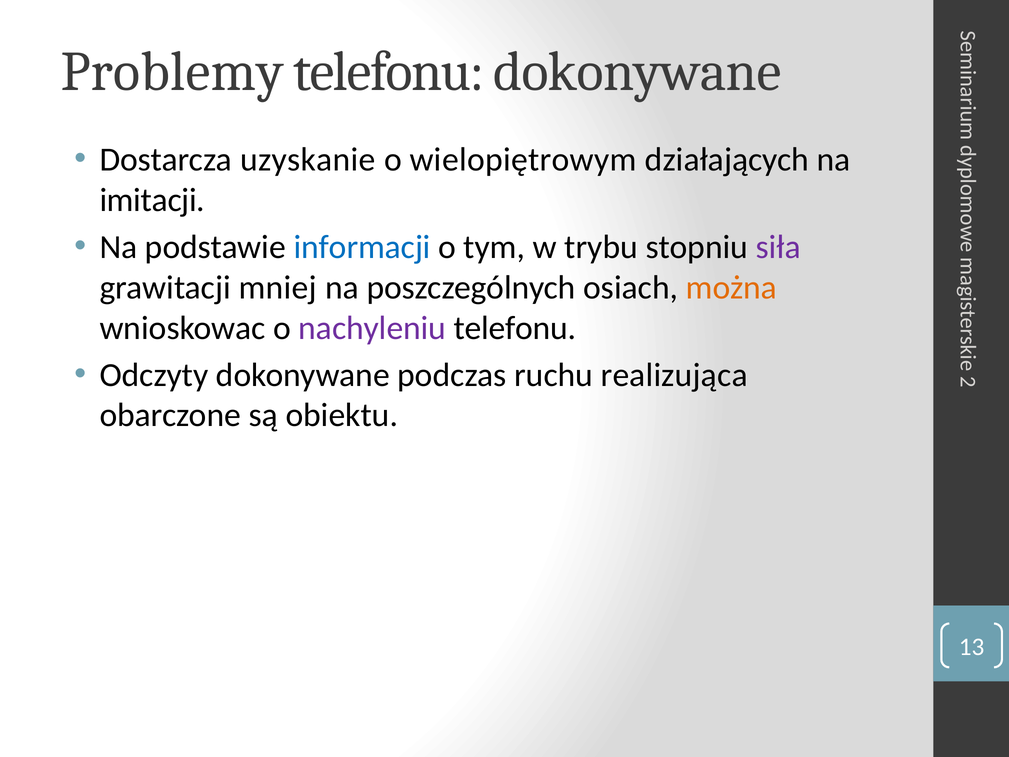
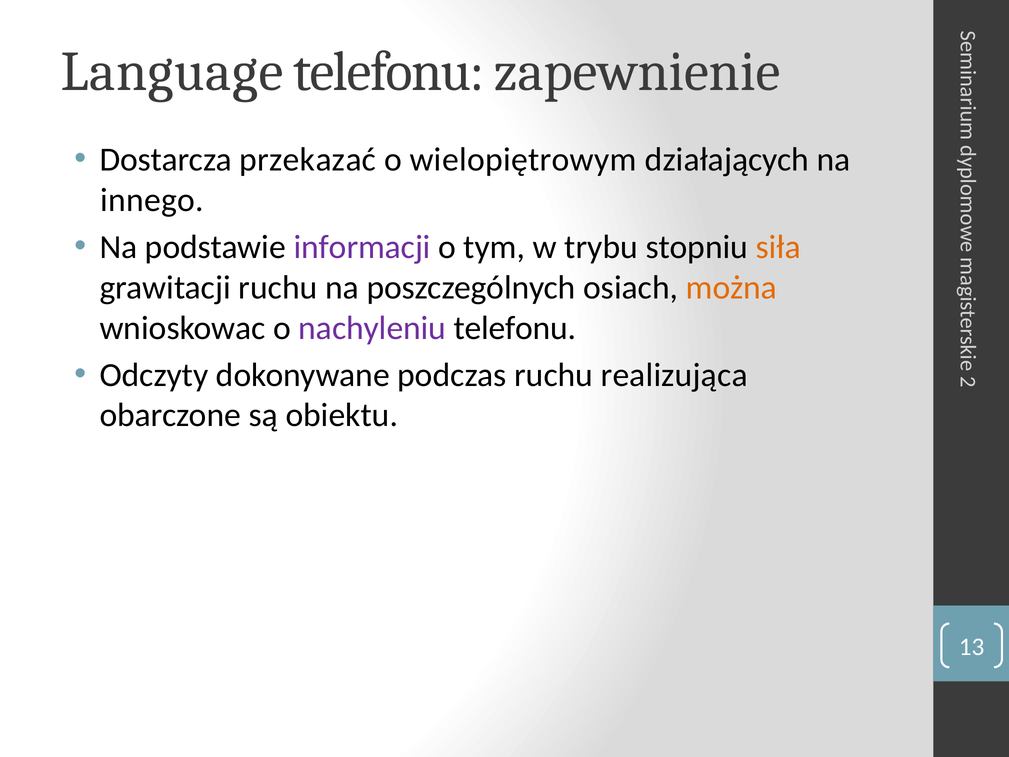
Problemy: Problemy -> Language
telefonu dokonywane: dokonywane -> zapewnienie
uzyskanie: uzyskanie -> przekazać
imitacji: imitacji -> innego
informacji colour: blue -> purple
siła colour: purple -> orange
grawitacji mniej: mniej -> ruchu
